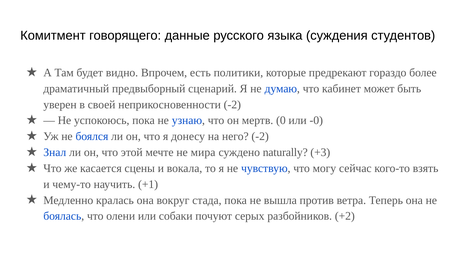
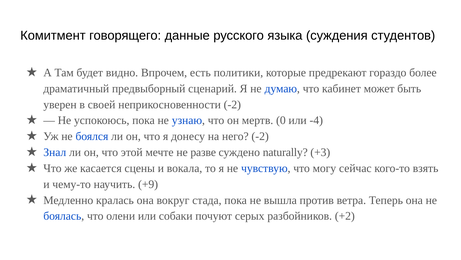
-0: -0 -> -4
мира: мира -> разве
+1: +1 -> +9
